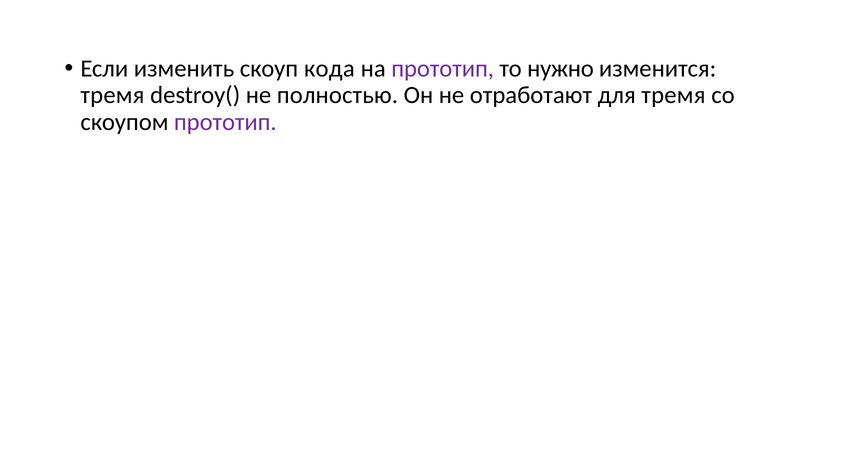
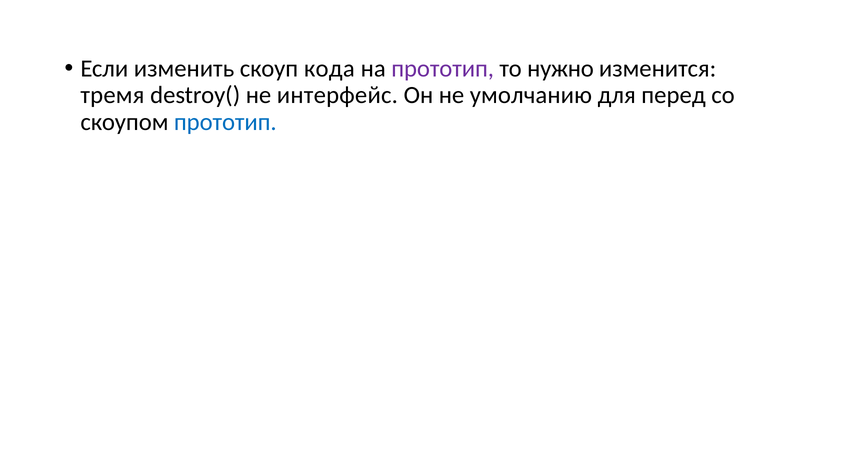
полностью: полностью -> интерфейс
отработают: отработают -> умолчанию
для тремя: тремя -> перед
прототип at (225, 122) colour: purple -> blue
